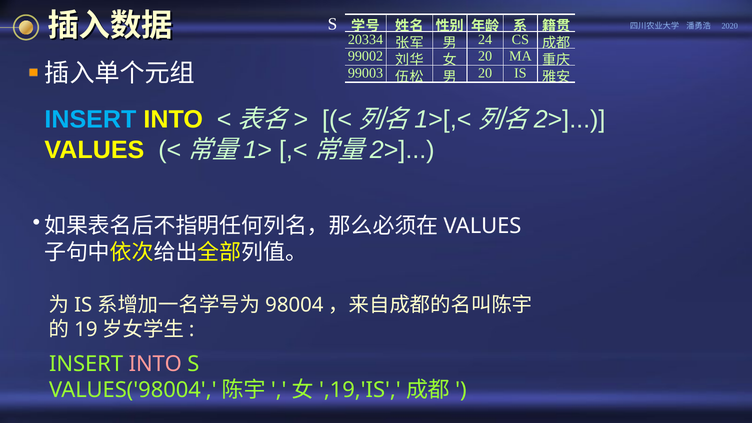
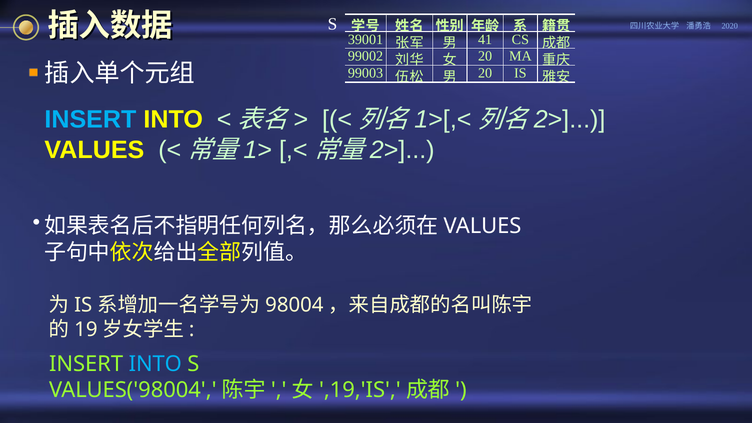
20334: 20334 -> 39001
24: 24 -> 41
INTO at (155, 364) colour: pink -> light blue
